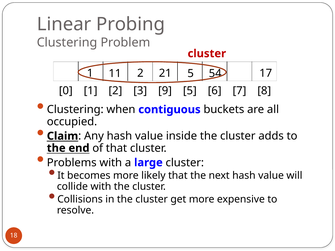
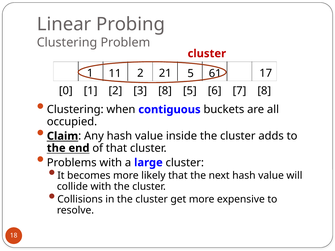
54: 54 -> 61
3 9: 9 -> 8
